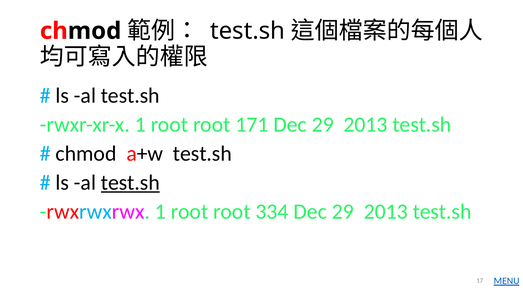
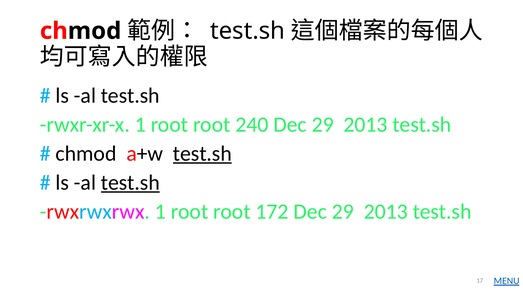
171: 171 -> 240
test.sh at (202, 154) underline: none -> present
334: 334 -> 172
